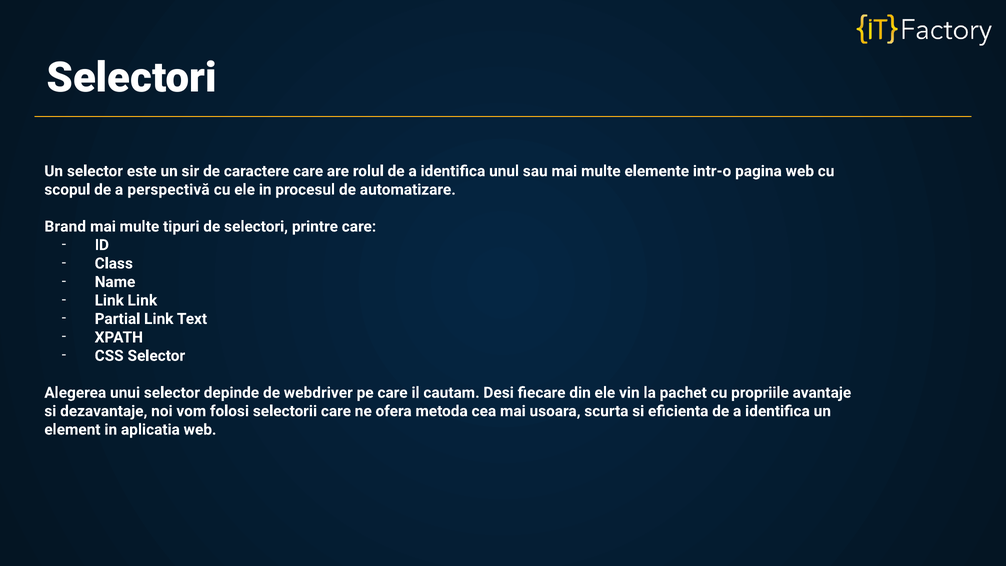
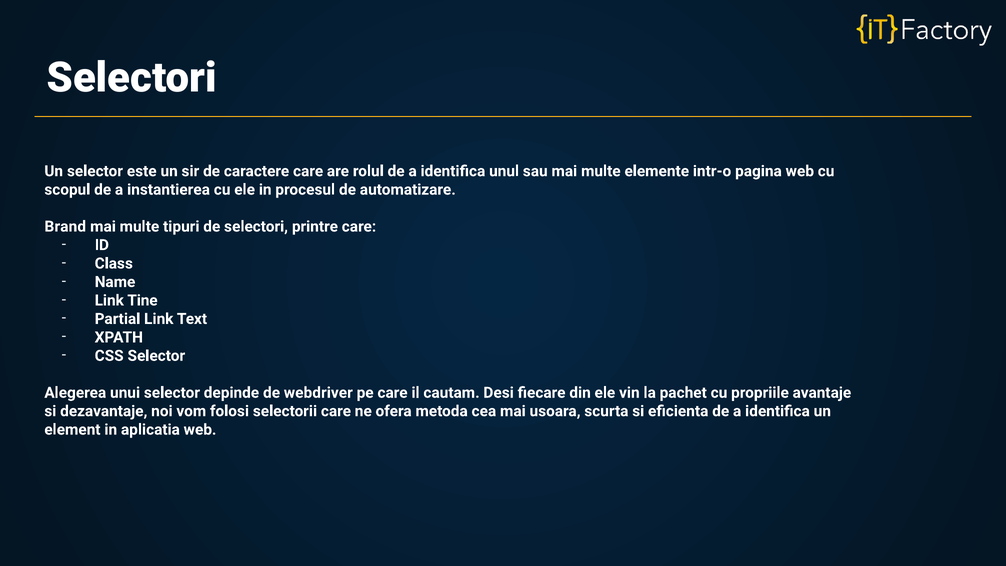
perspectivă: perspectivă -> instantierea
Link Link: Link -> Tine
